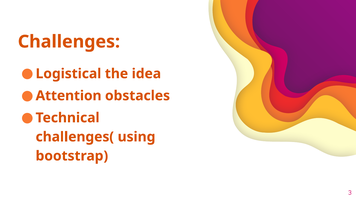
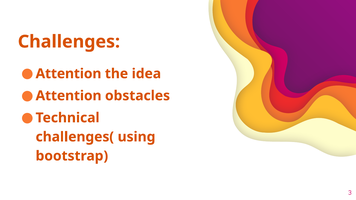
Logistical at (68, 74): Logistical -> Attention
